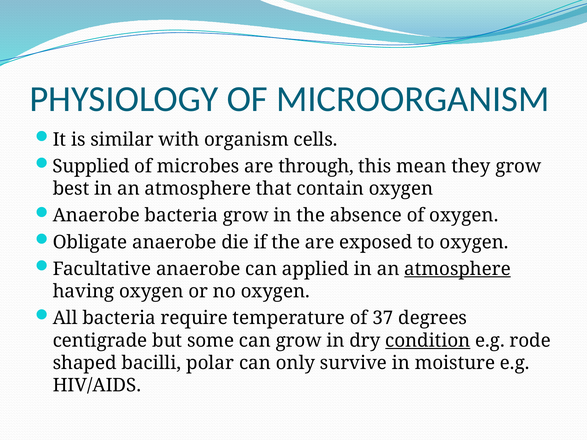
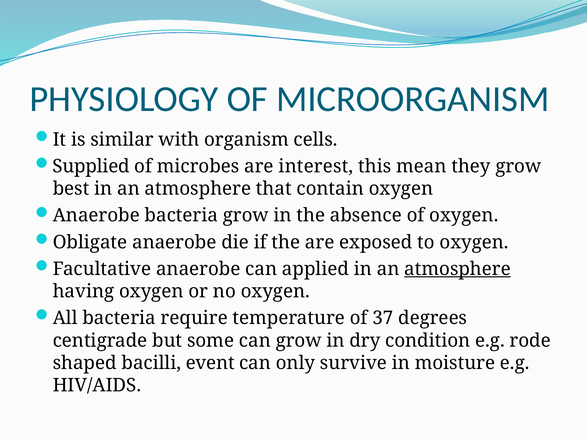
through: through -> interest
condition underline: present -> none
polar: polar -> event
